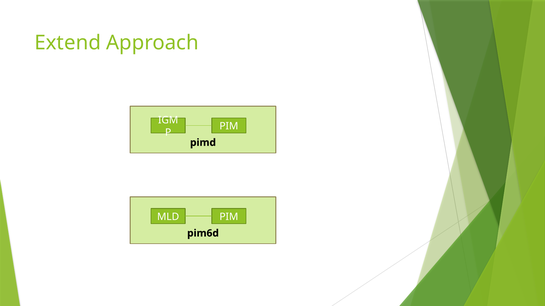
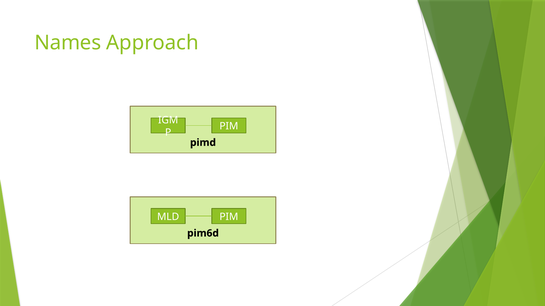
Extend: Extend -> Names
